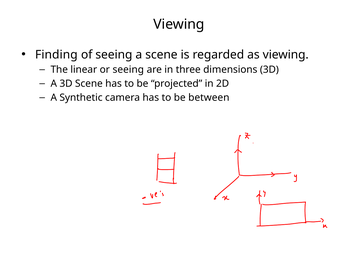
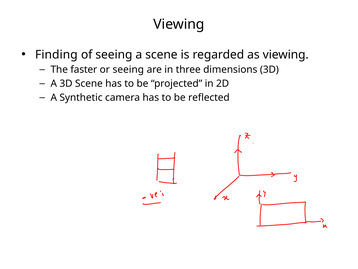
linear: linear -> faster
between: between -> reflected
